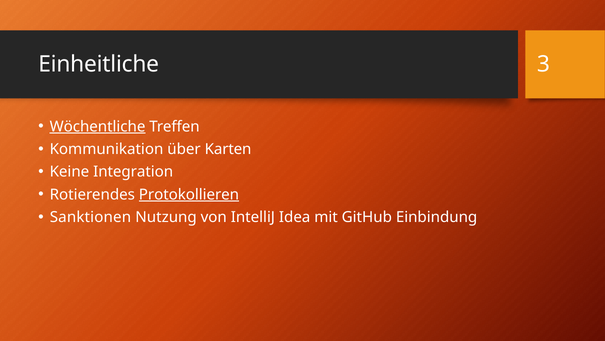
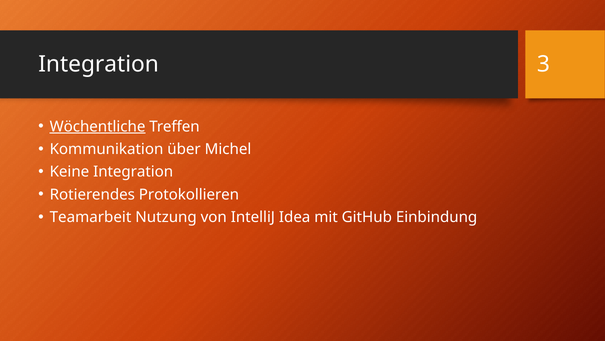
Einheitliche at (99, 64): Einheitliche -> Integration
Karten: Karten -> Michel
Protokollieren underline: present -> none
Sanktionen: Sanktionen -> Teamarbeit
